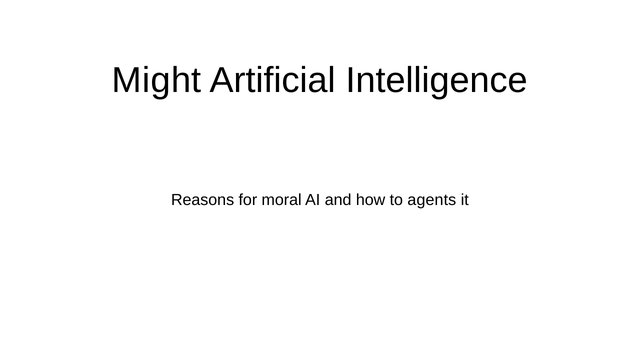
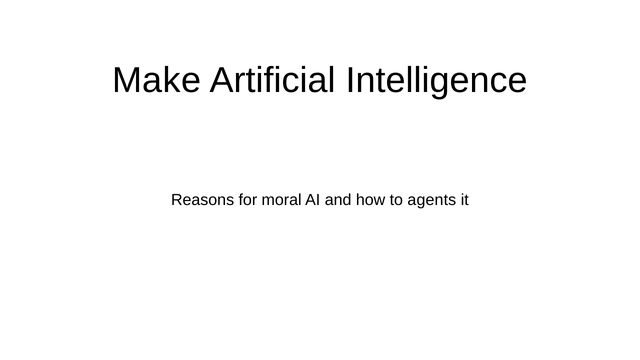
Might: Might -> Make
